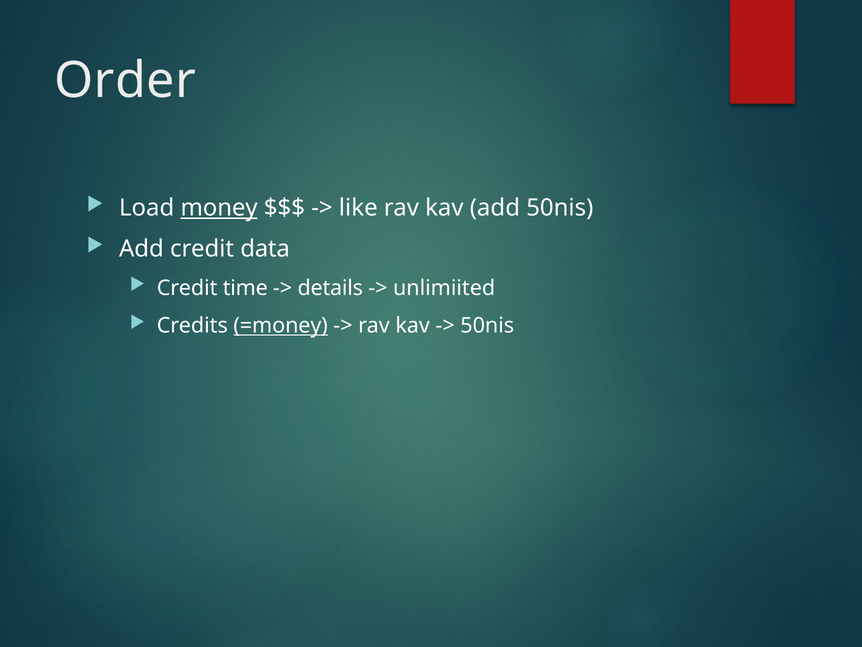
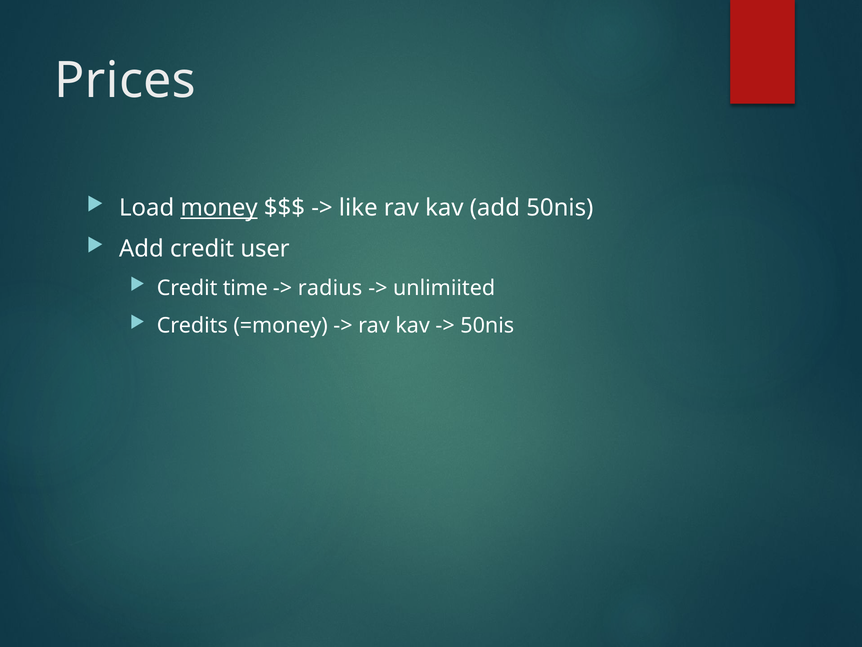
Order: Order -> Prices
data: data -> user
details: details -> radius
=money underline: present -> none
